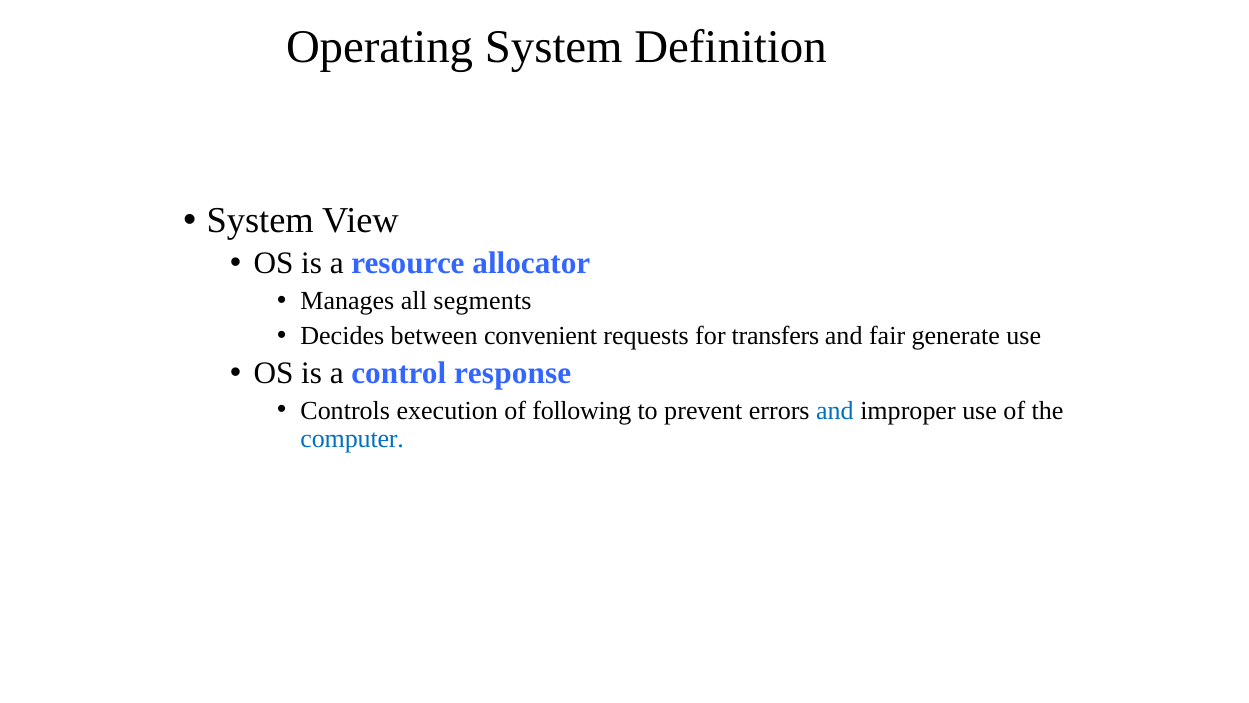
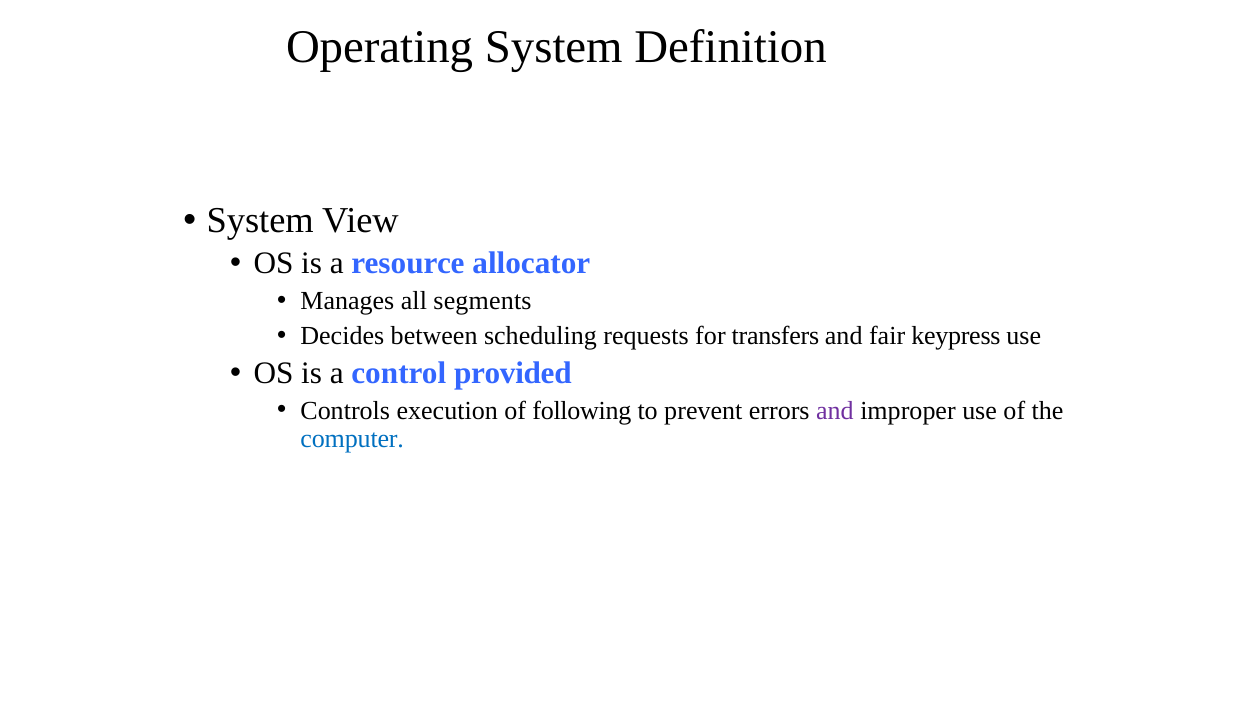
convenient: convenient -> scheduling
generate: generate -> keypress
response: response -> provided
and at (835, 410) colour: blue -> purple
